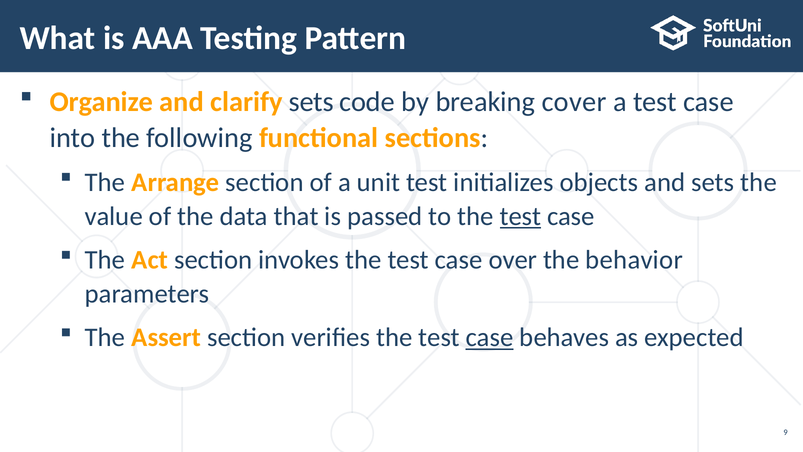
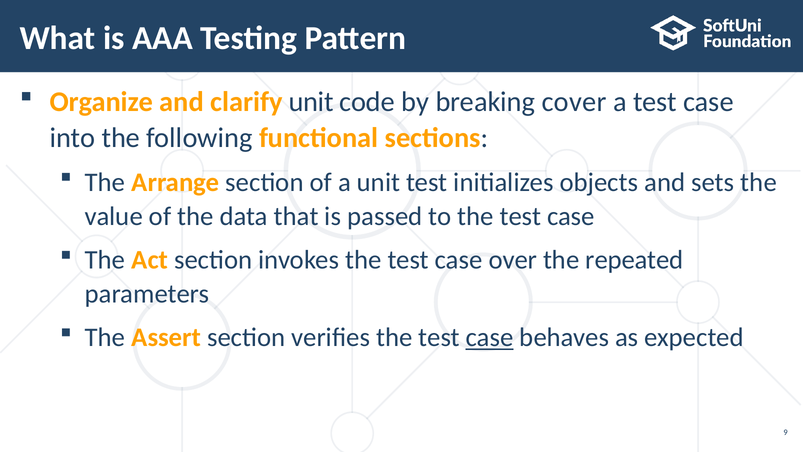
clarify sets: sets -> unit
test at (520, 216) underline: present -> none
behavior: behavior -> repeated
